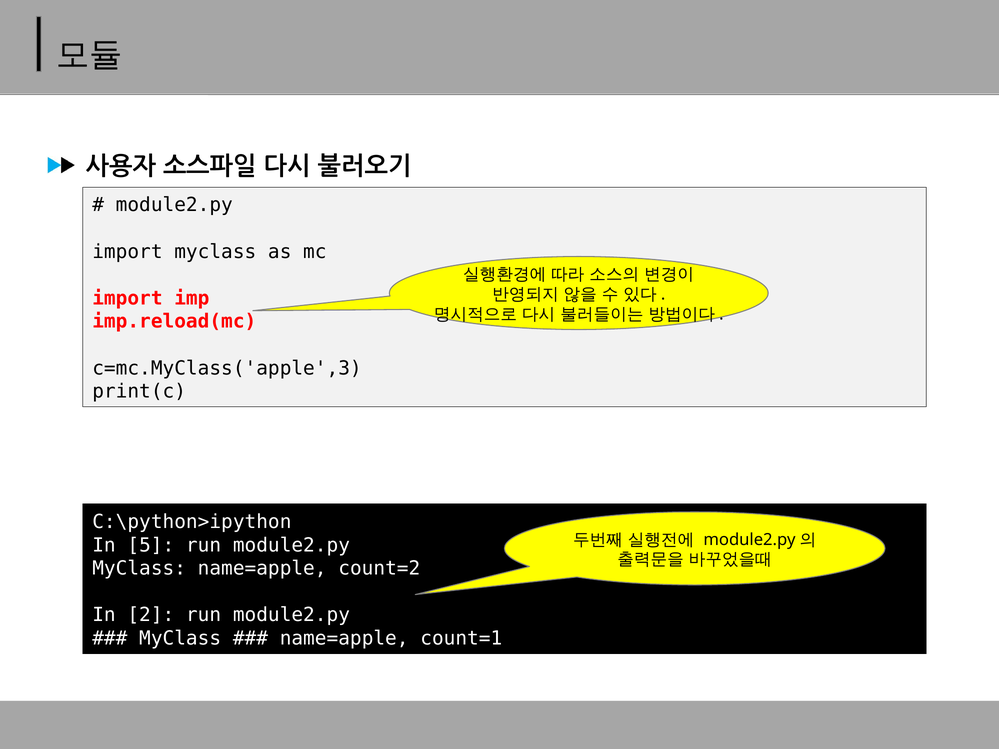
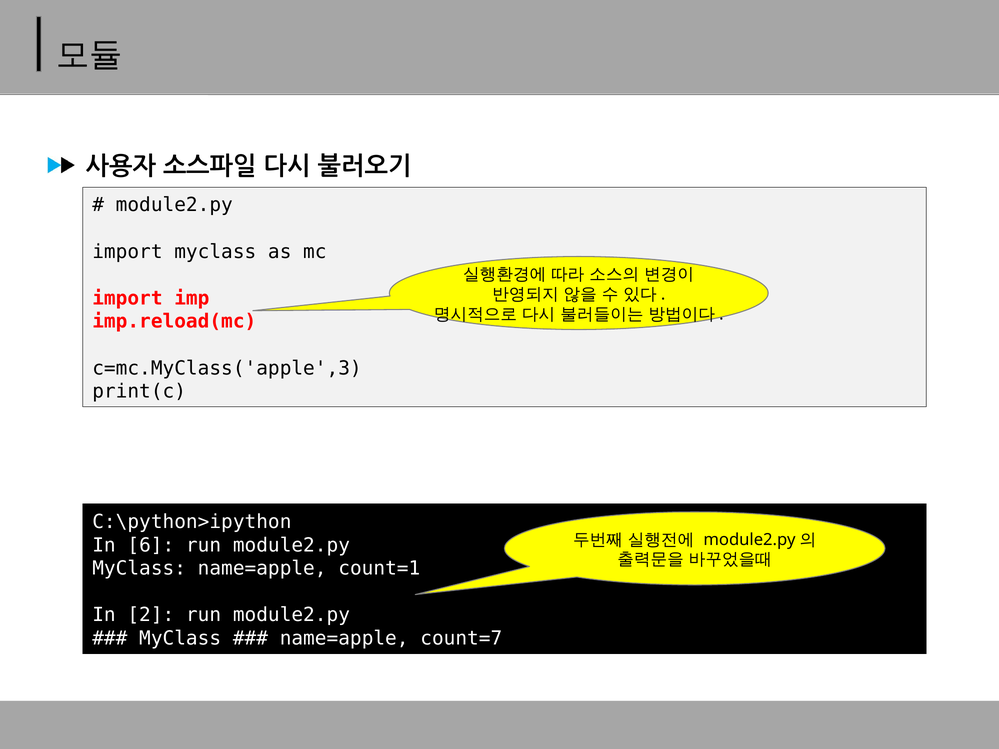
5: 5 -> 6
count=2: count=2 -> count=1
count=1: count=1 -> count=7
